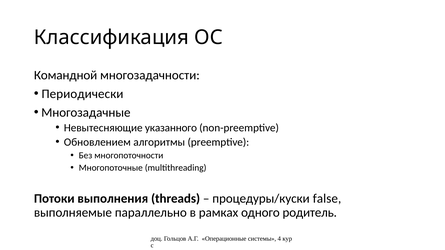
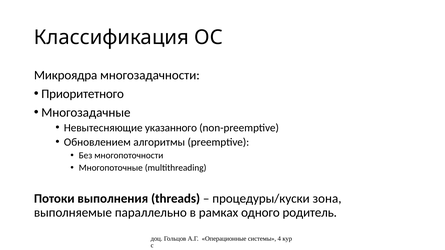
Командной: Командной -> Микроядра
Периодически: Периодически -> Приоритетного
false: false -> зона
